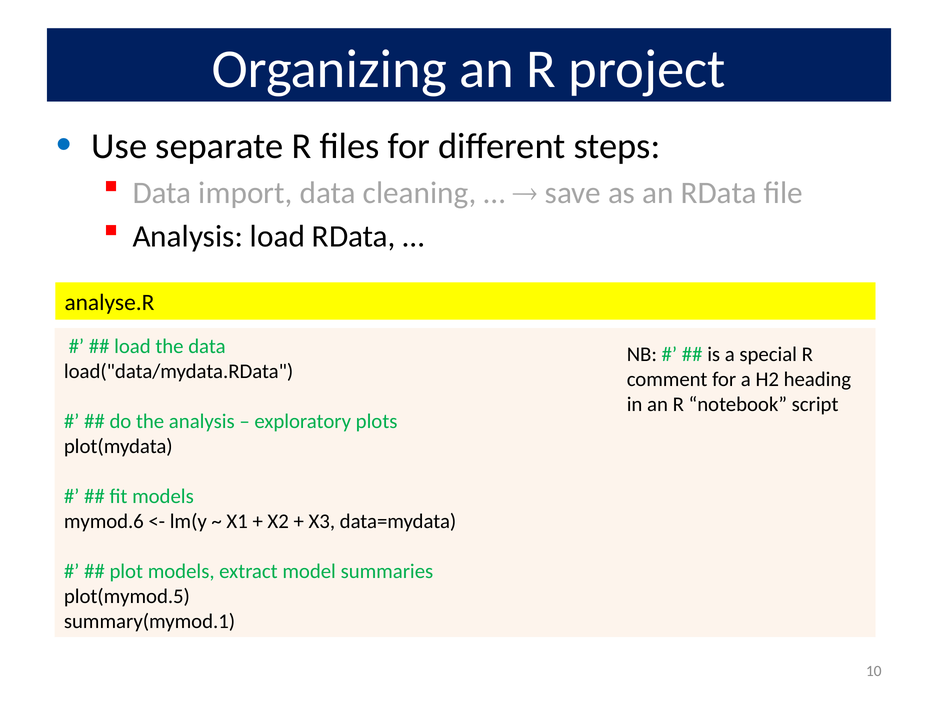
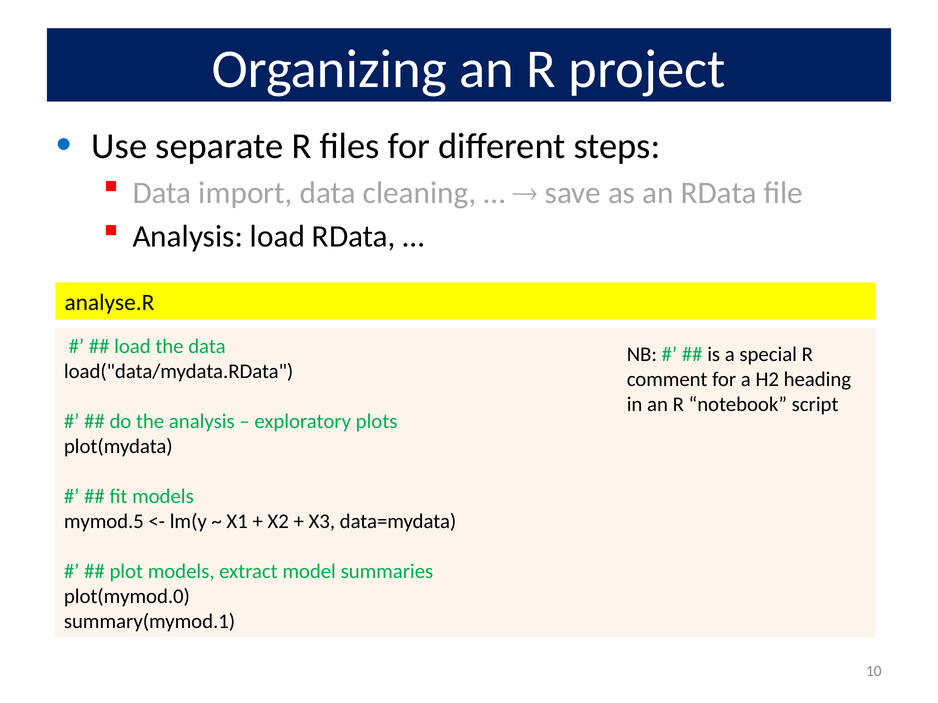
mymod.6: mymod.6 -> mymod.5
plot(mymod.5: plot(mymod.5 -> plot(mymod.0
